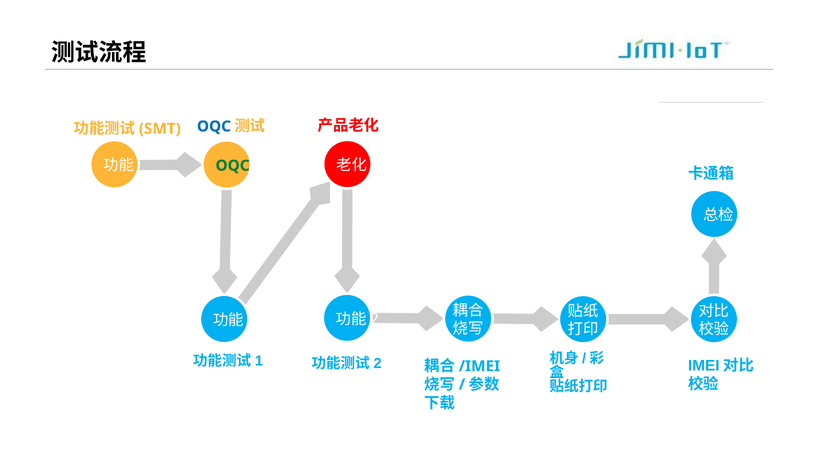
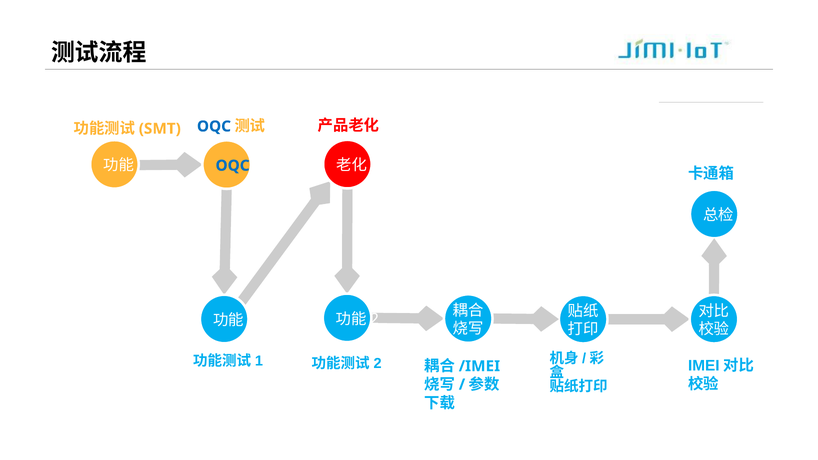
OQC at (233, 166) colour: green -> blue
